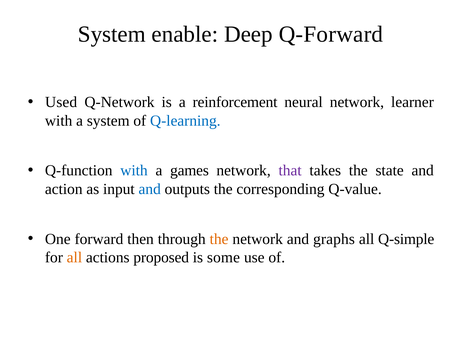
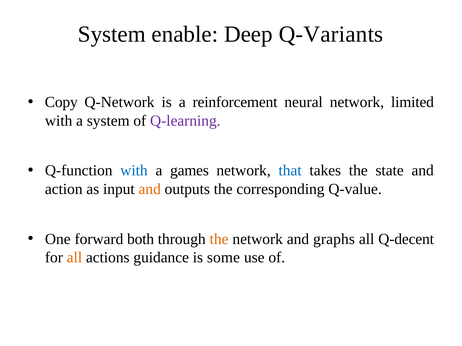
Q-Forward: Q-Forward -> Q-Variants
Used: Used -> Copy
learner: learner -> limited
Q-learning colour: blue -> purple
that colour: purple -> blue
and at (150, 189) colour: blue -> orange
then: then -> both
Q-simple: Q-simple -> Q-decent
proposed: proposed -> guidance
